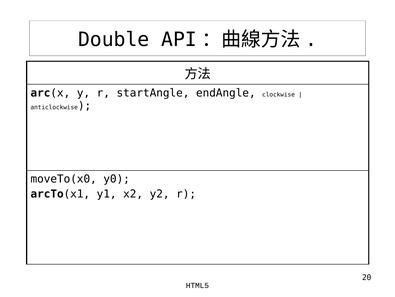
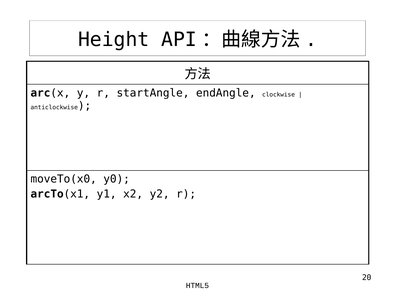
Double: Double -> Height
